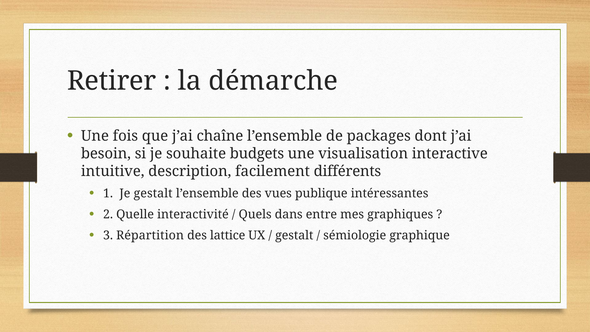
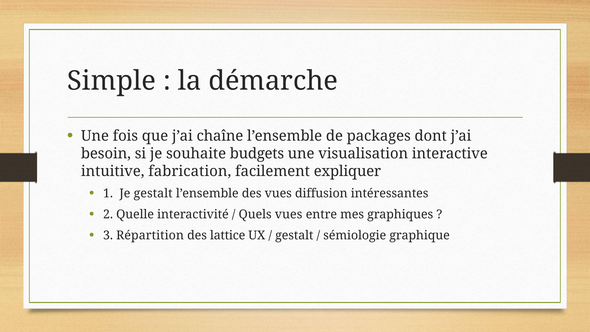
Retirer: Retirer -> Simple
description: description -> fabrication
différents: différents -> expliquer
publique: publique -> diffusion
Quels dans: dans -> vues
